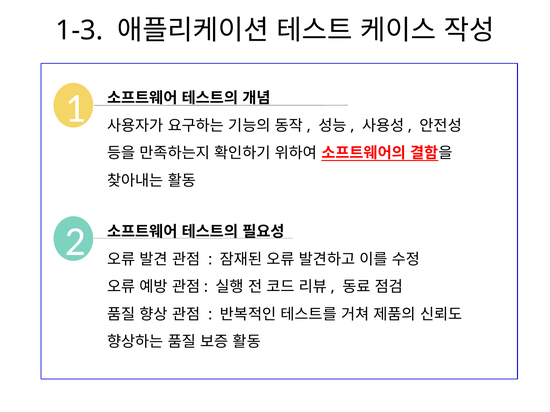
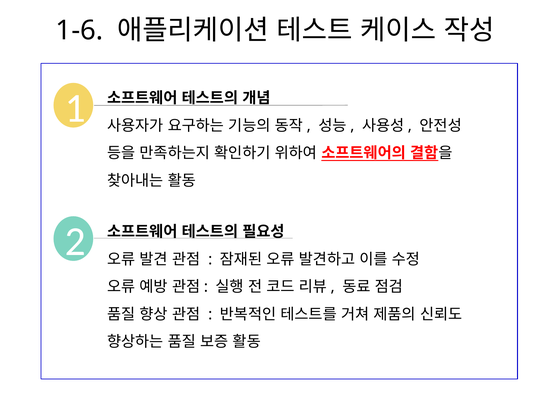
1-3: 1-3 -> 1-6
